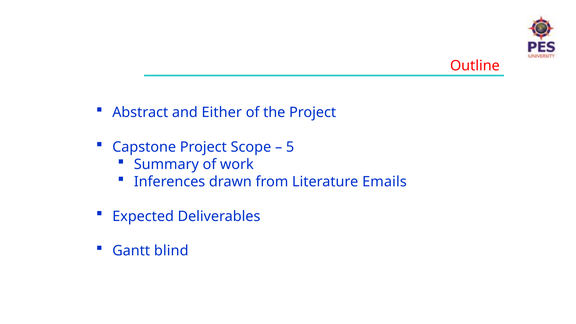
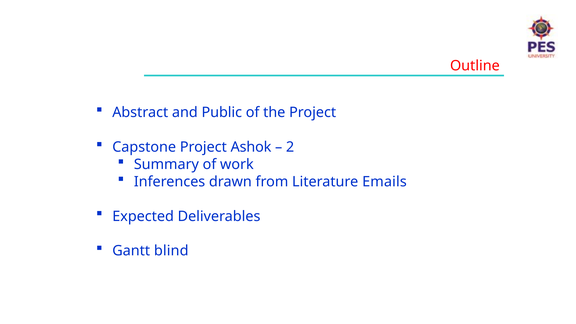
Either: Either -> Public
Scope: Scope -> Ashok
5: 5 -> 2
